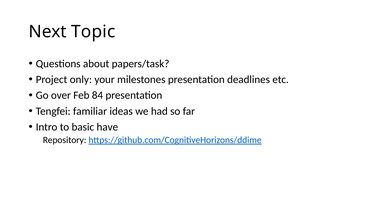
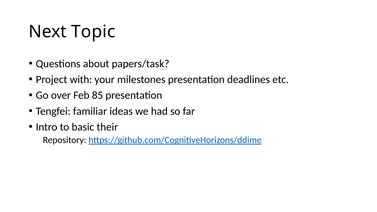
only: only -> with
84: 84 -> 85
have: have -> their
